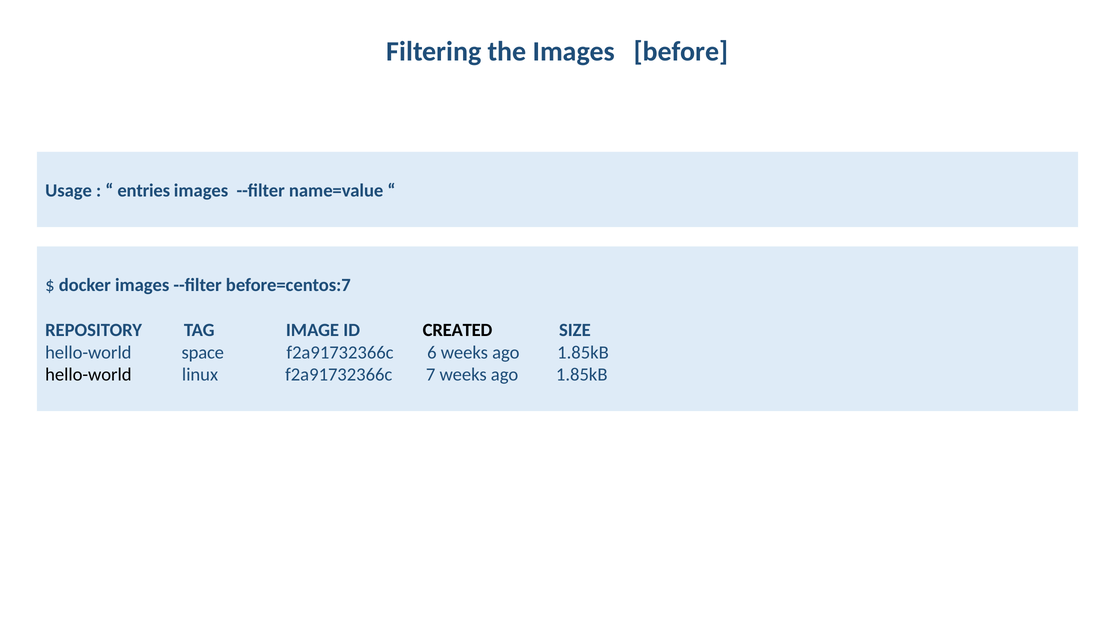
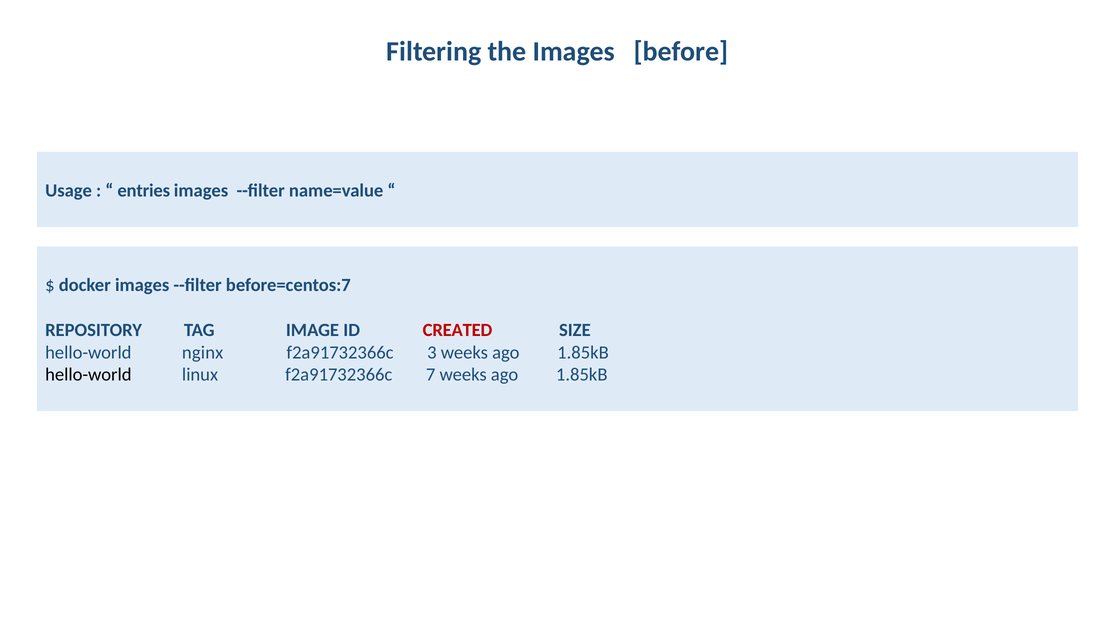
CREATED colour: black -> red
space: space -> nginx
6: 6 -> 3
